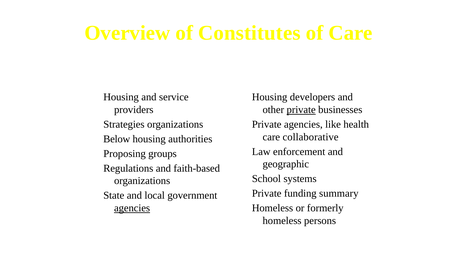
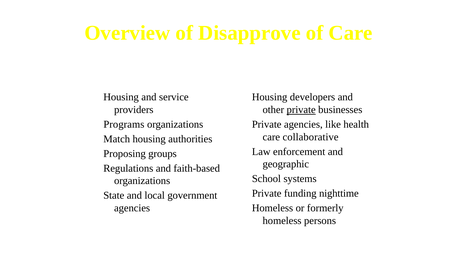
Constitutes: Constitutes -> Disapprove
Strategies: Strategies -> Programs
Below: Below -> Match
summary: summary -> nighttime
agencies at (132, 208) underline: present -> none
